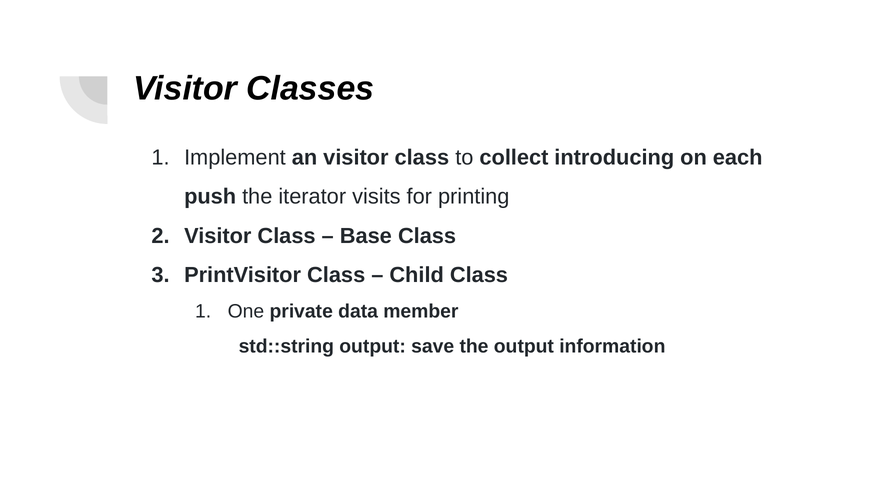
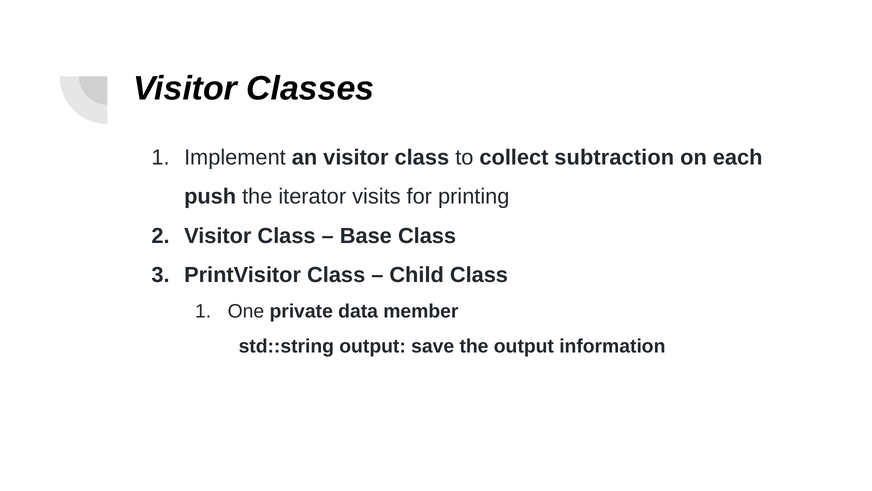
introducing: introducing -> subtraction
